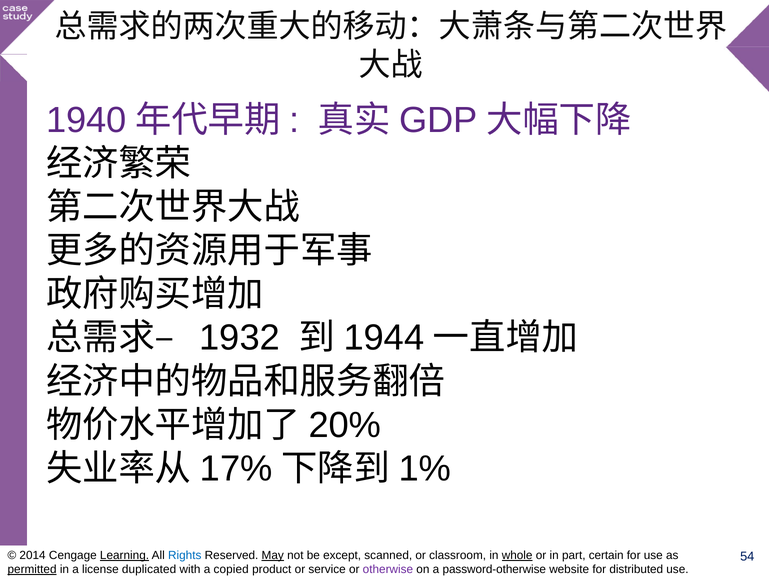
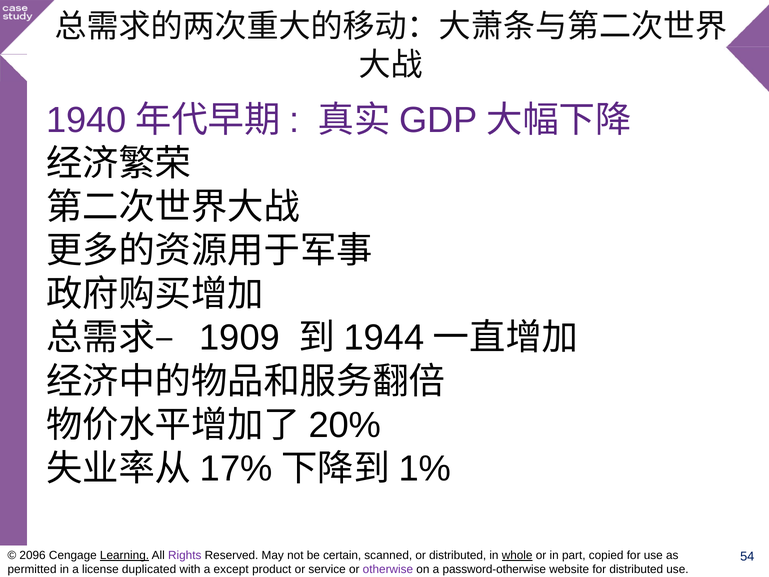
1932: 1932 -> 1909
2014: 2014 -> 2096
Rights colour: blue -> purple
May underline: present -> none
except: except -> certain
or classroom: classroom -> distributed
certain: certain -> copied
permitted underline: present -> none
copied: copied -> except
